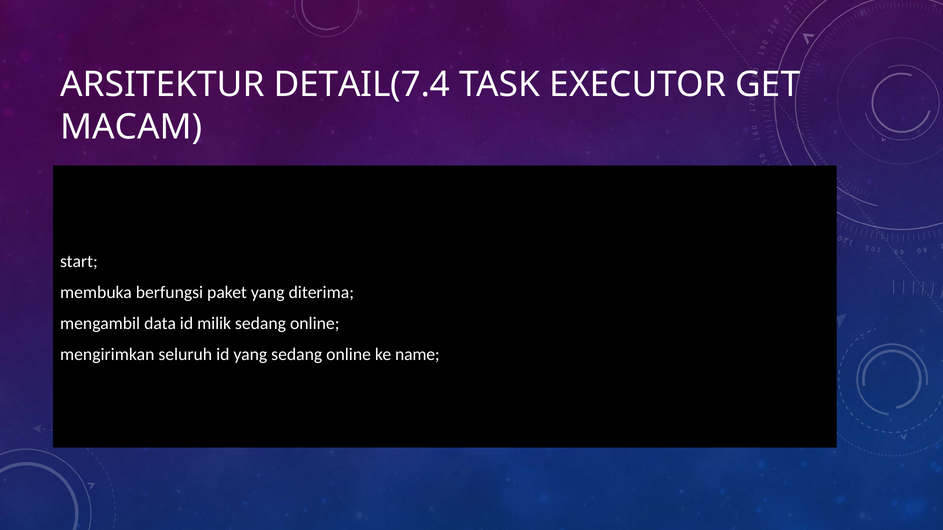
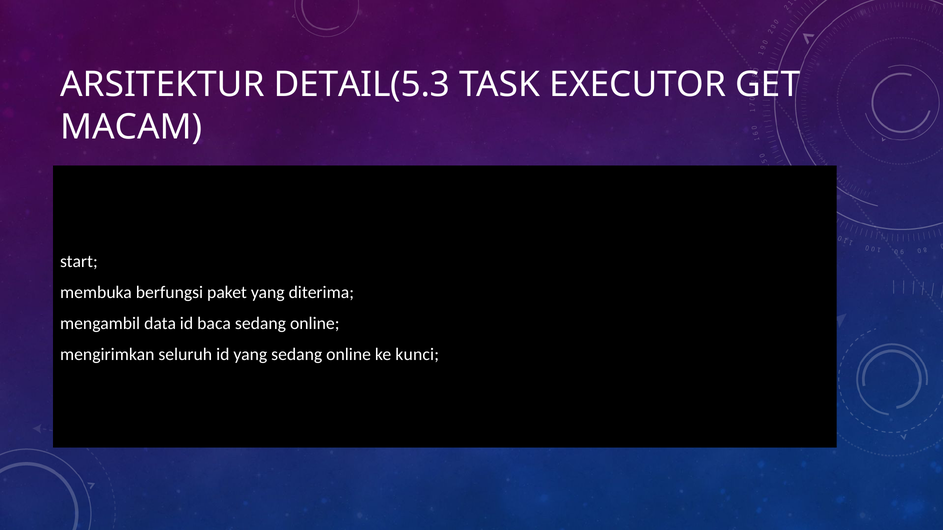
DETAIL(7.4: DETAIL(7.4 -> DETAIL(5.3
milik: milik -> baca
name: name -> kunci
